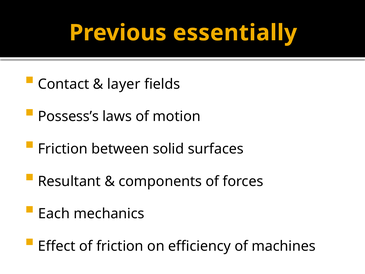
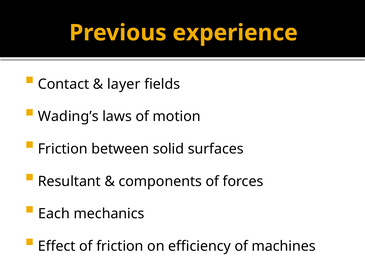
essentially: essentially -> experience
Possess’s: Possess’s -> Wading’s
